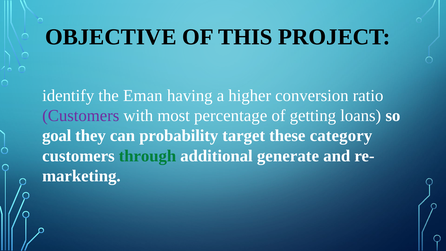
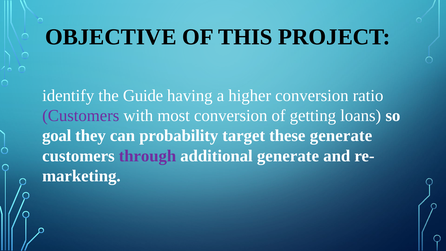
Eman: Eman -> Guide
most percentage: percentage -> conversion
these category: category -> generate
through colour: green -> purple
